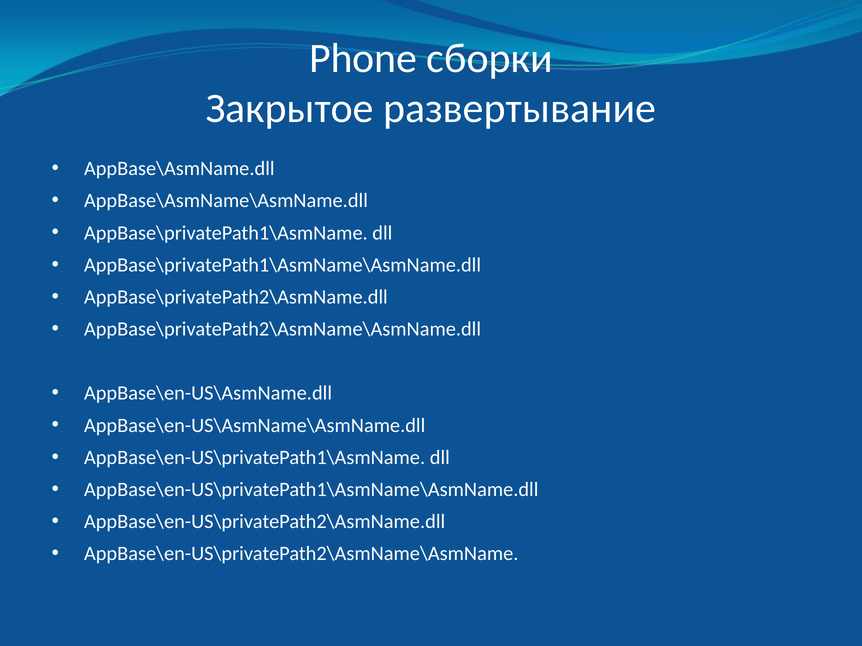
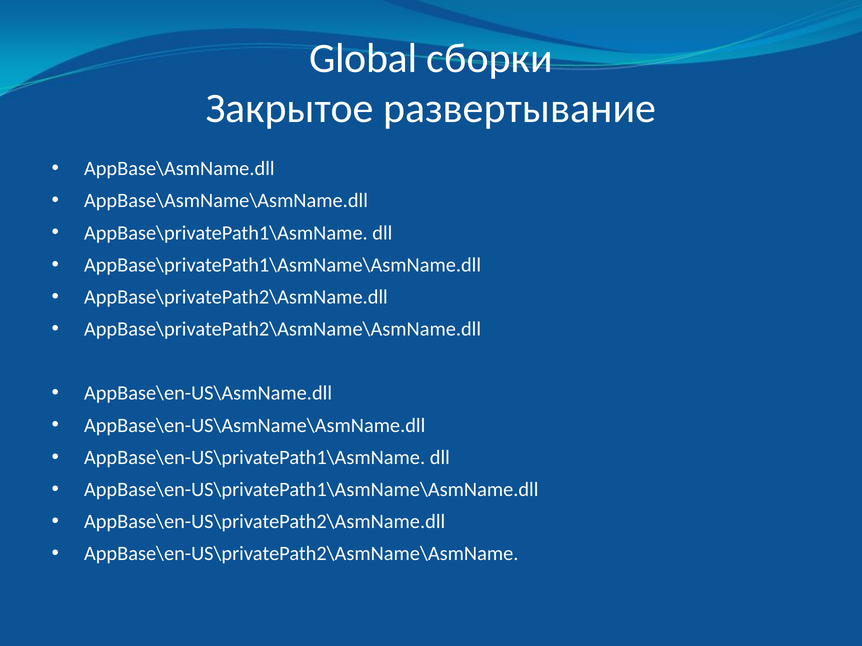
Phone: Phone -> Global
